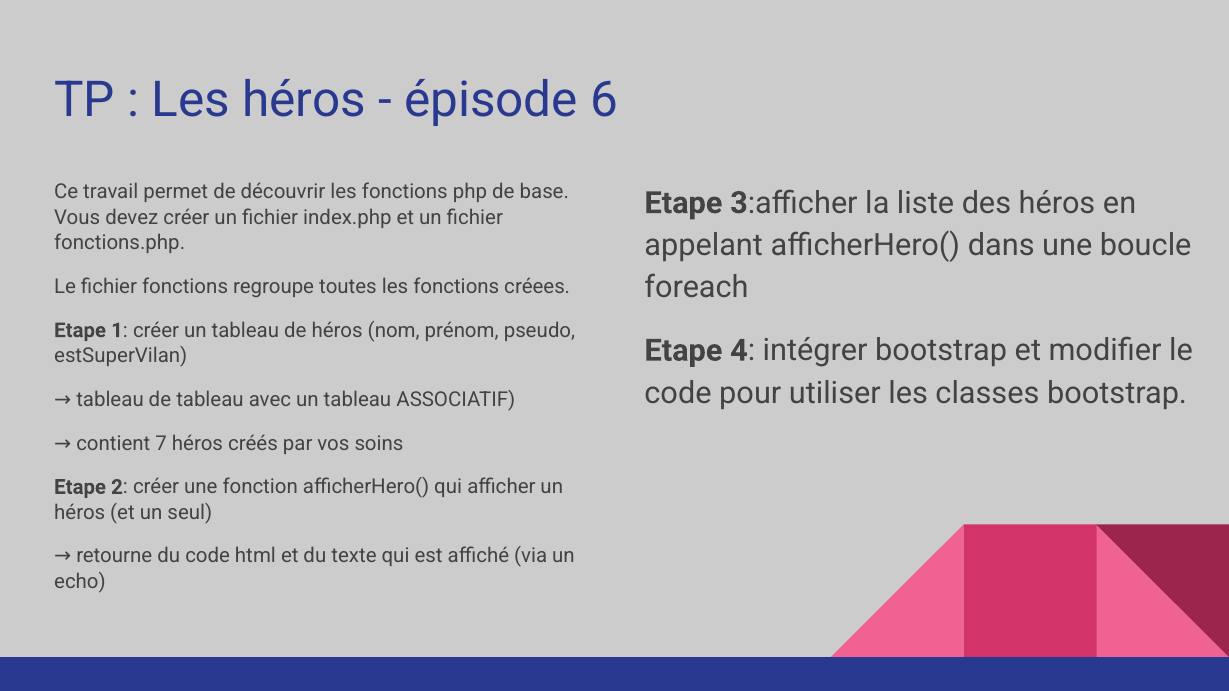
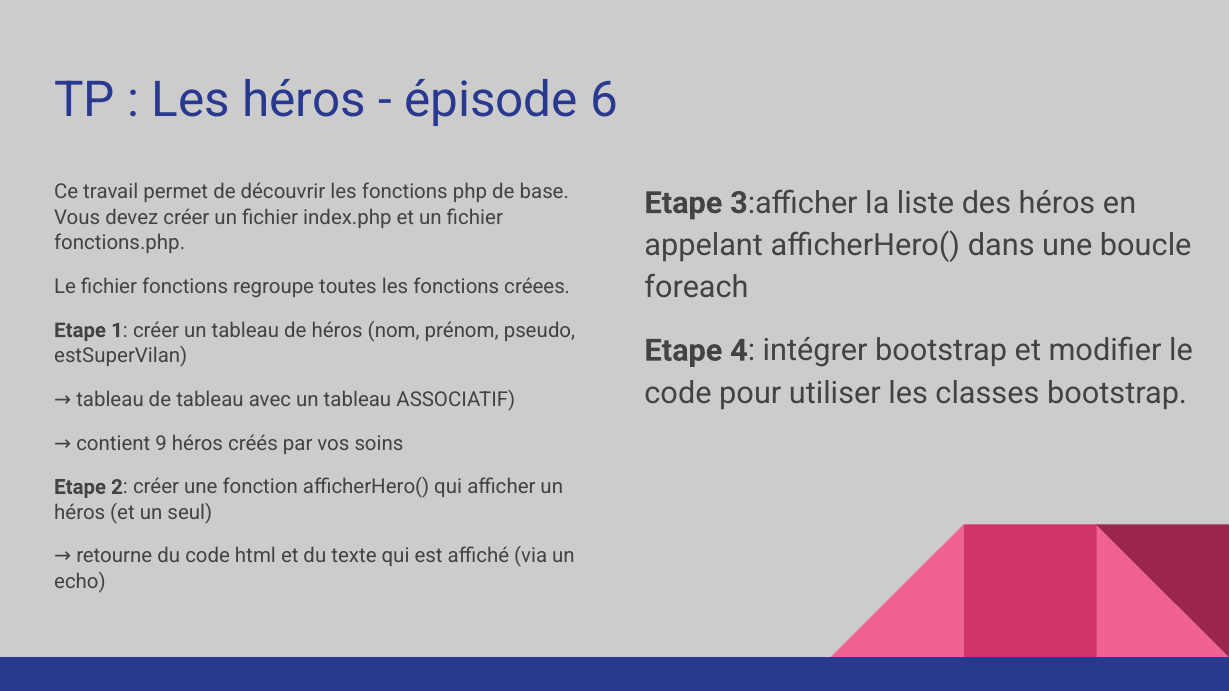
7: 7 -> 9
